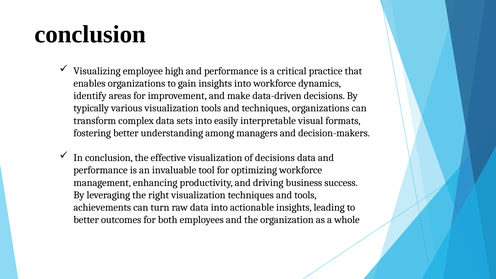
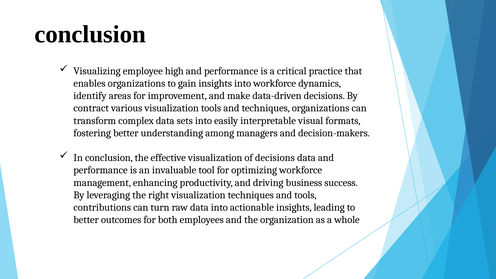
typically: typically -> contract
achievements: achievements -> contributions
